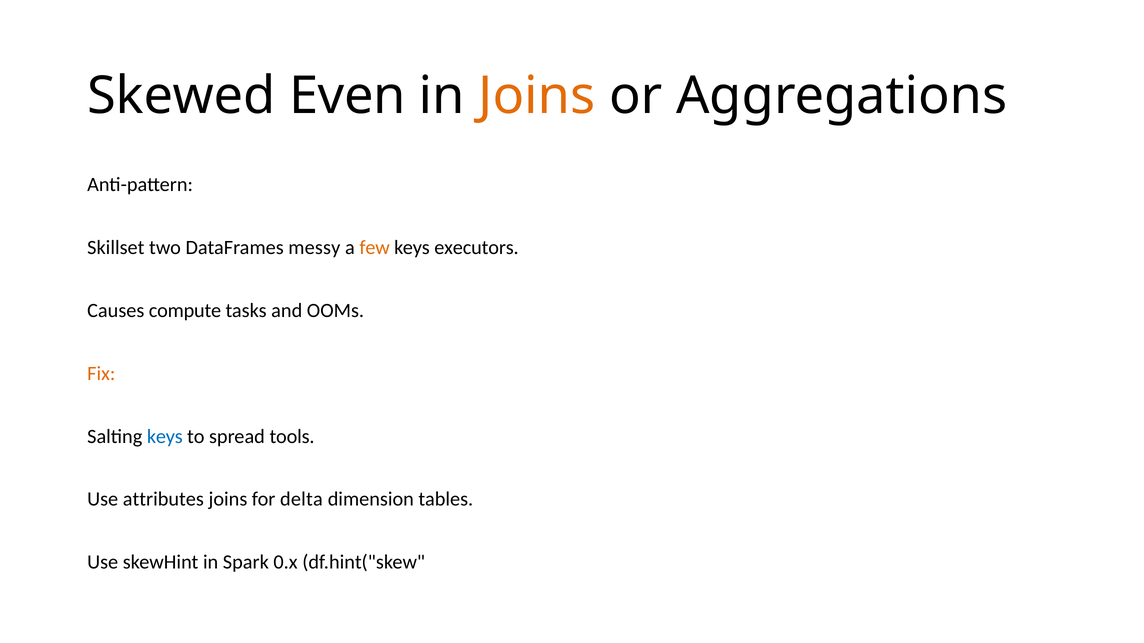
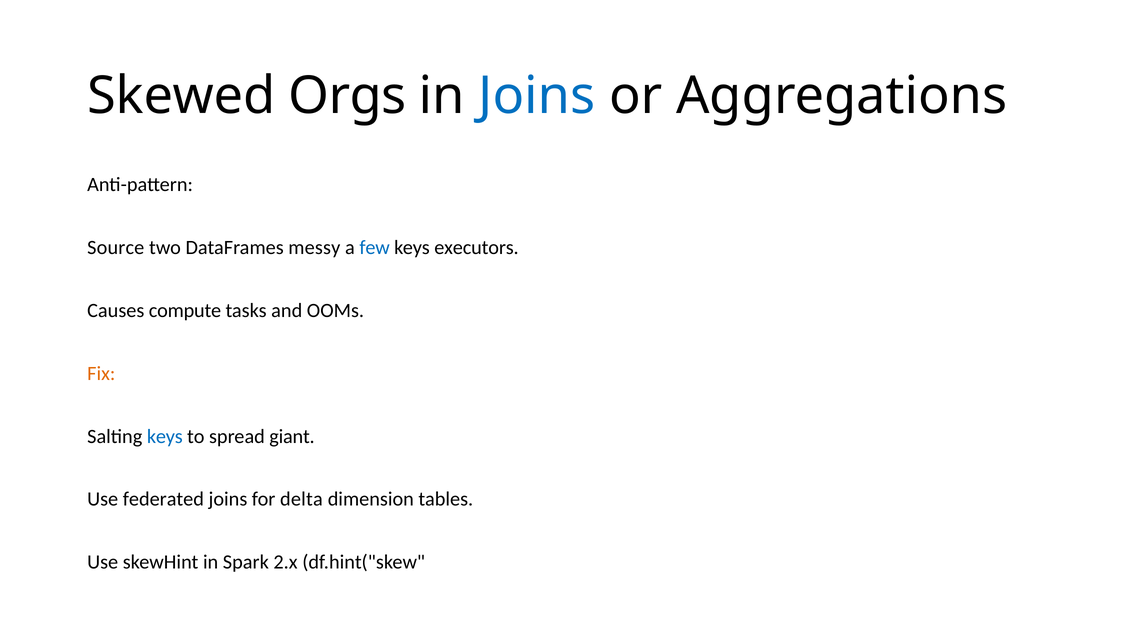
Even: Even -> Orgs
Joins at (537, 96) colour: orange -> blue
Skillset: Skillset -> Source
few colour: orange -> blue
tools: tools -> giant
attributes: attributes -> federated
0.x: 0.x -> 2.x
